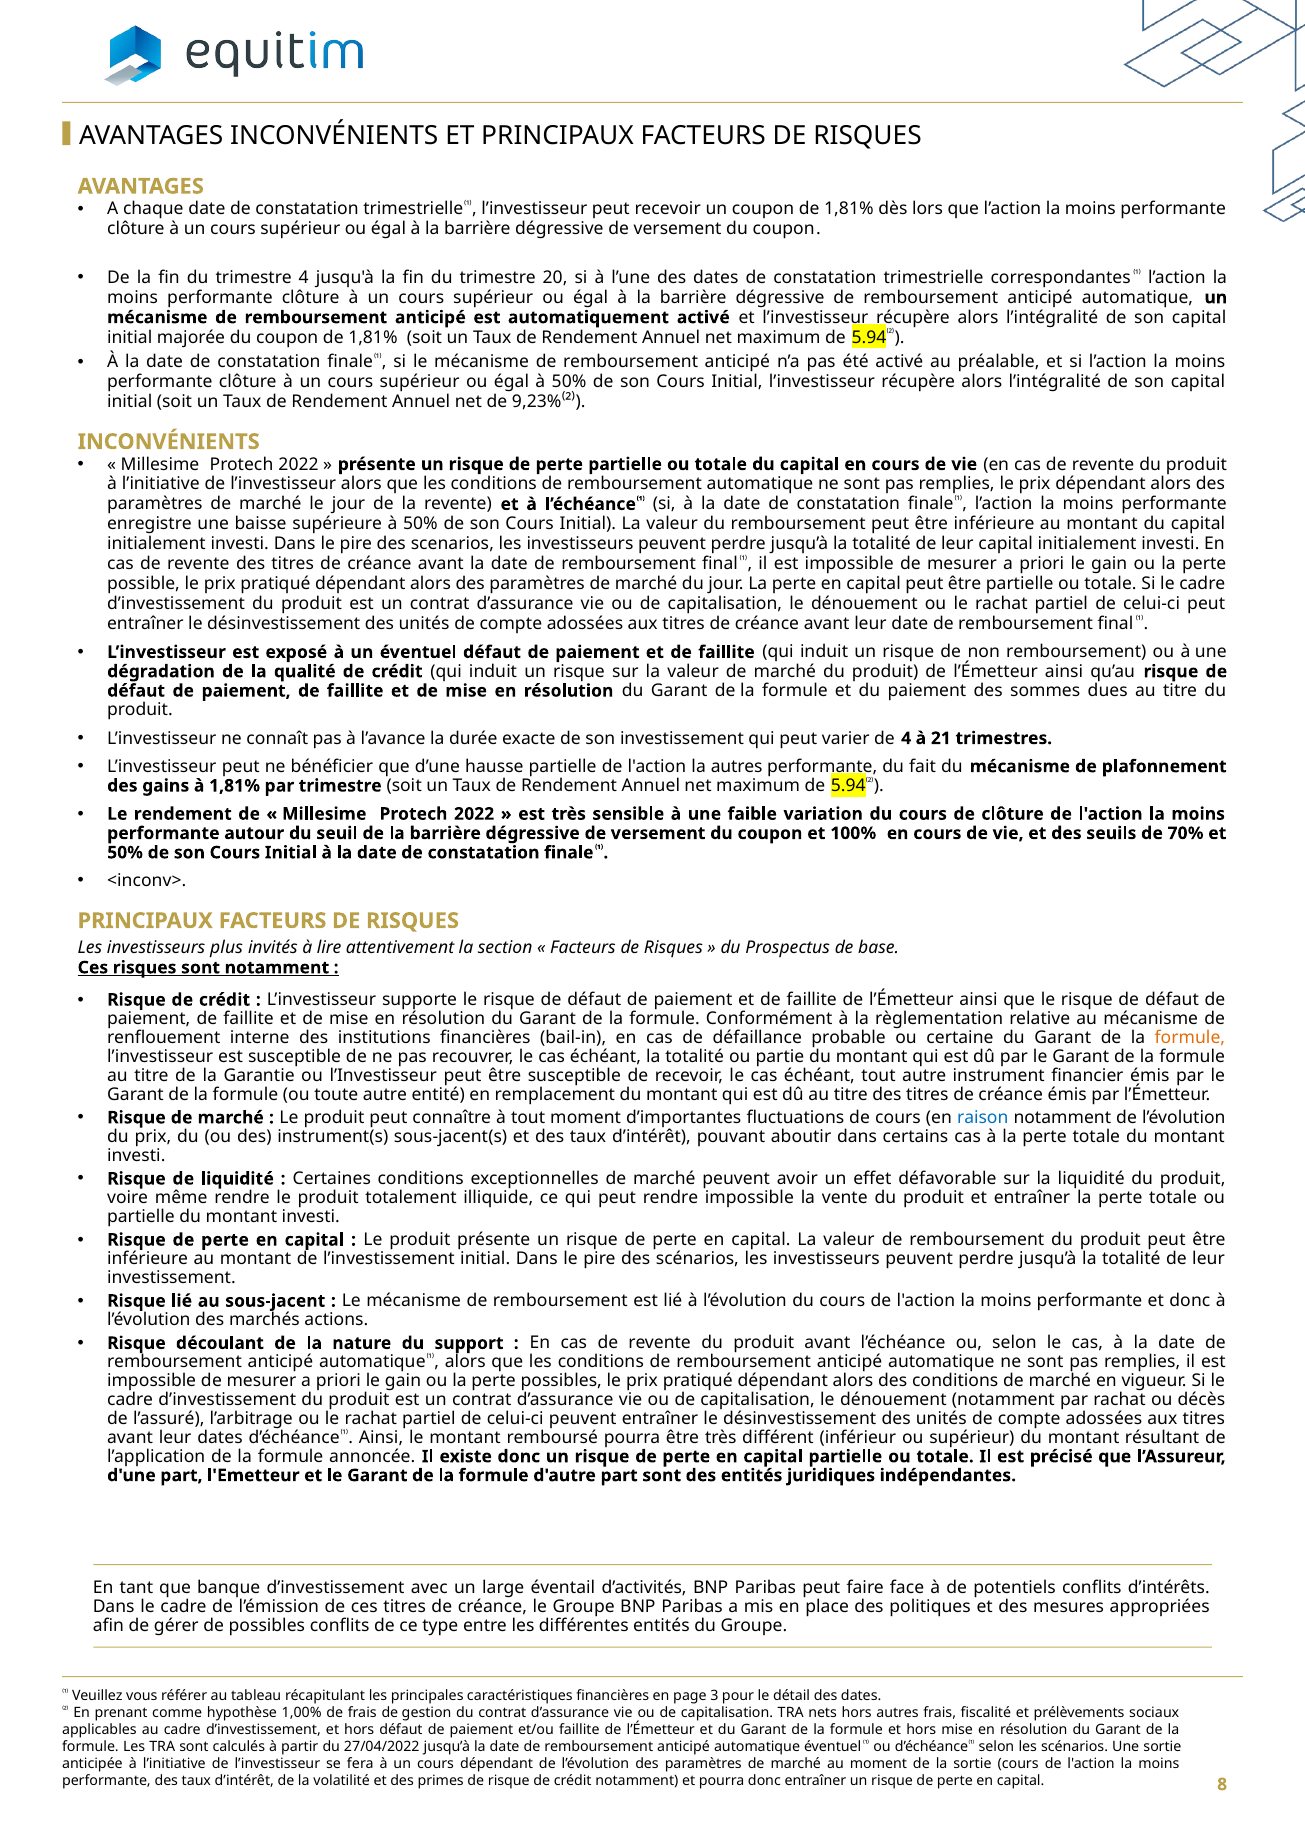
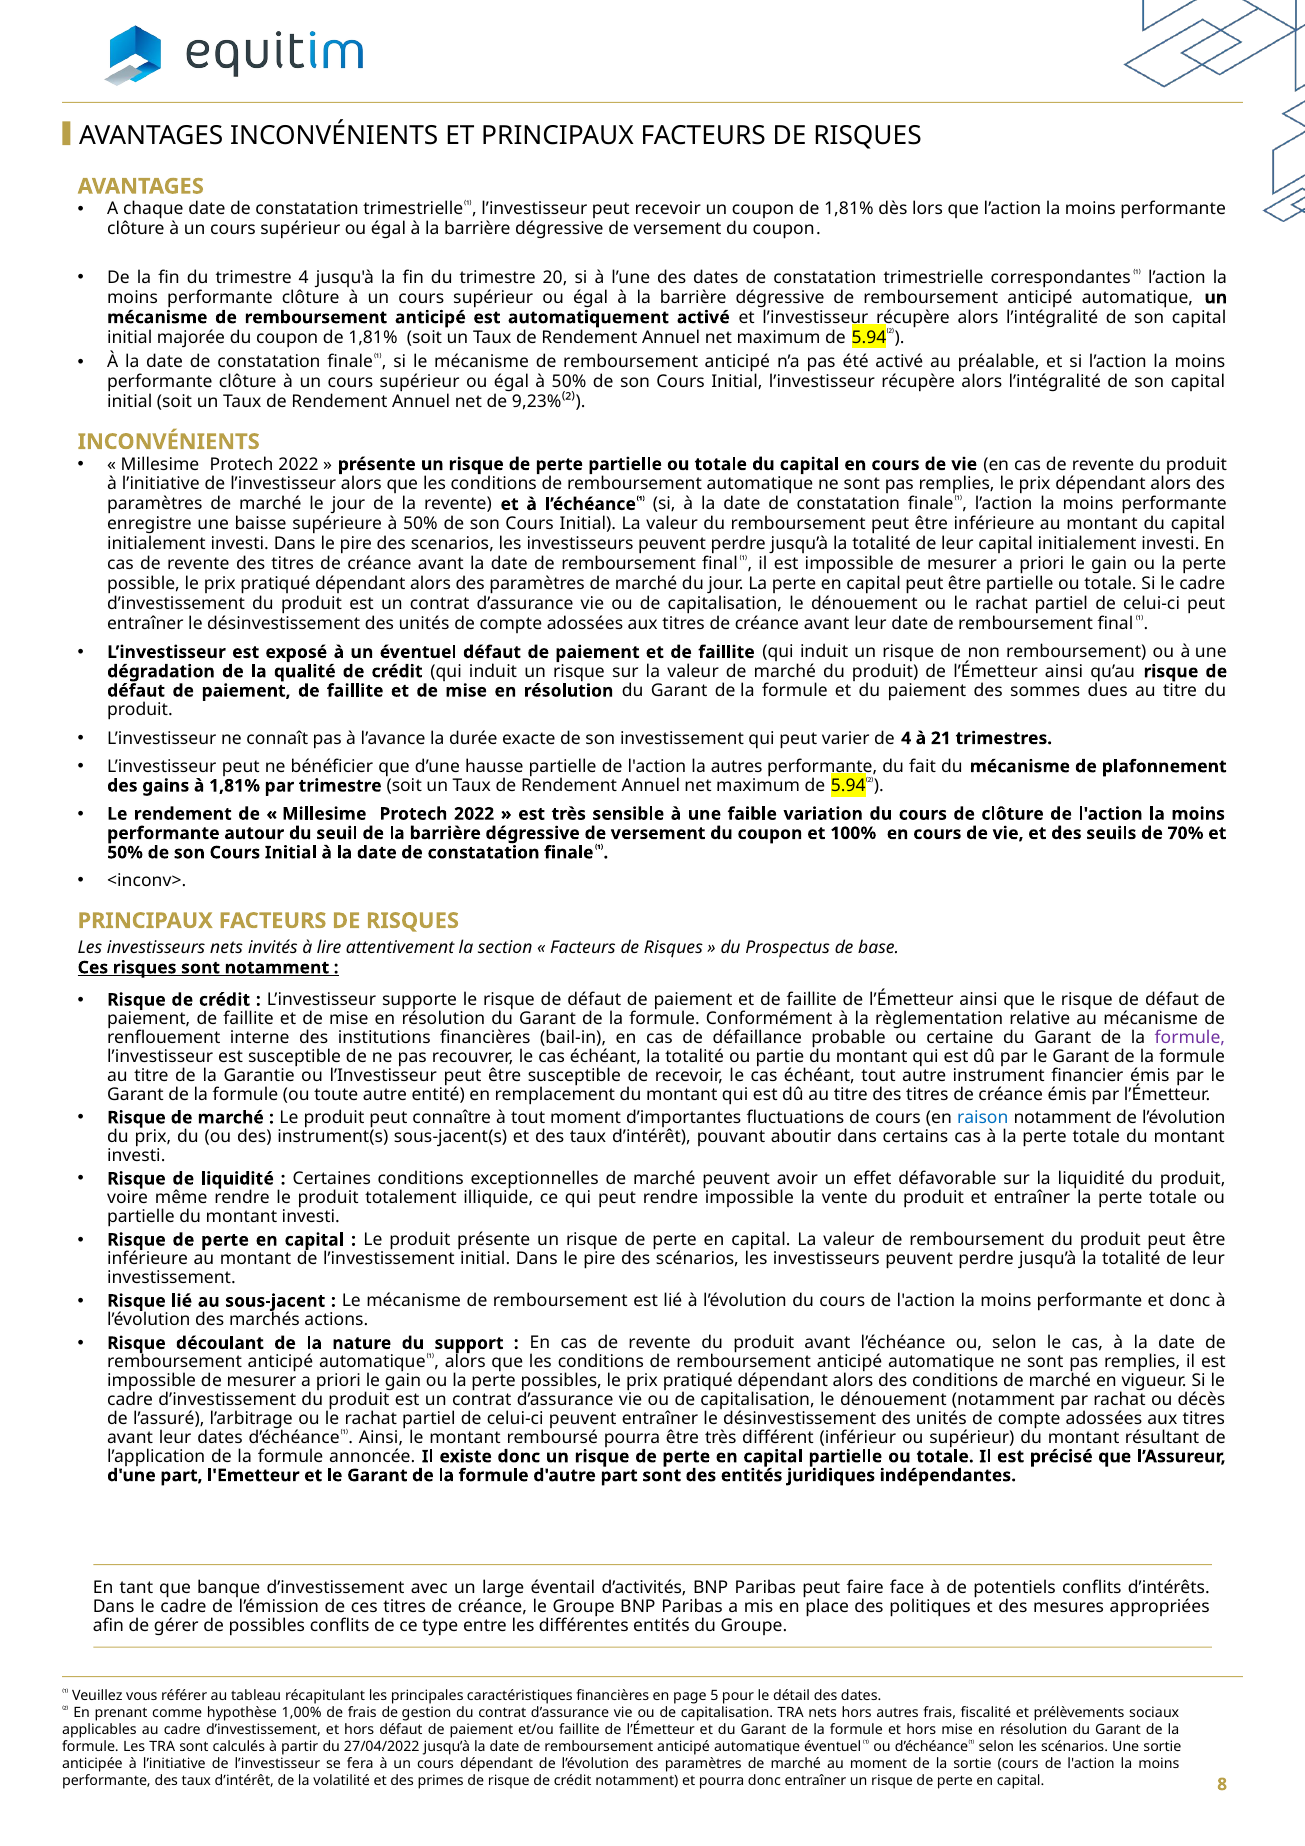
investisseurs plus: plus -> nets
formule at (1190, 1037) colour: orange -> purple
3: 3 -> 5
